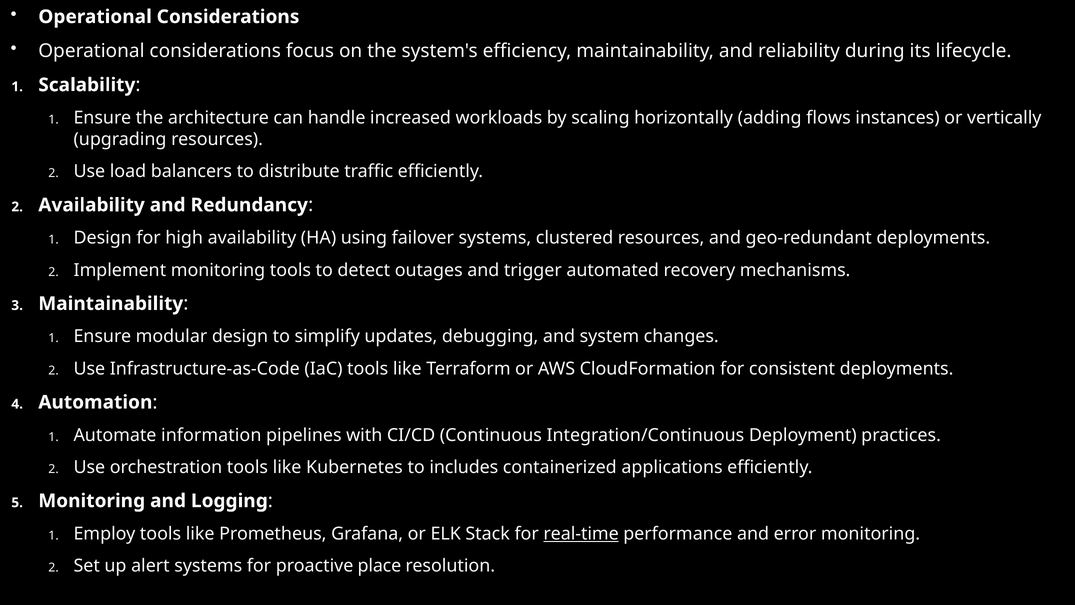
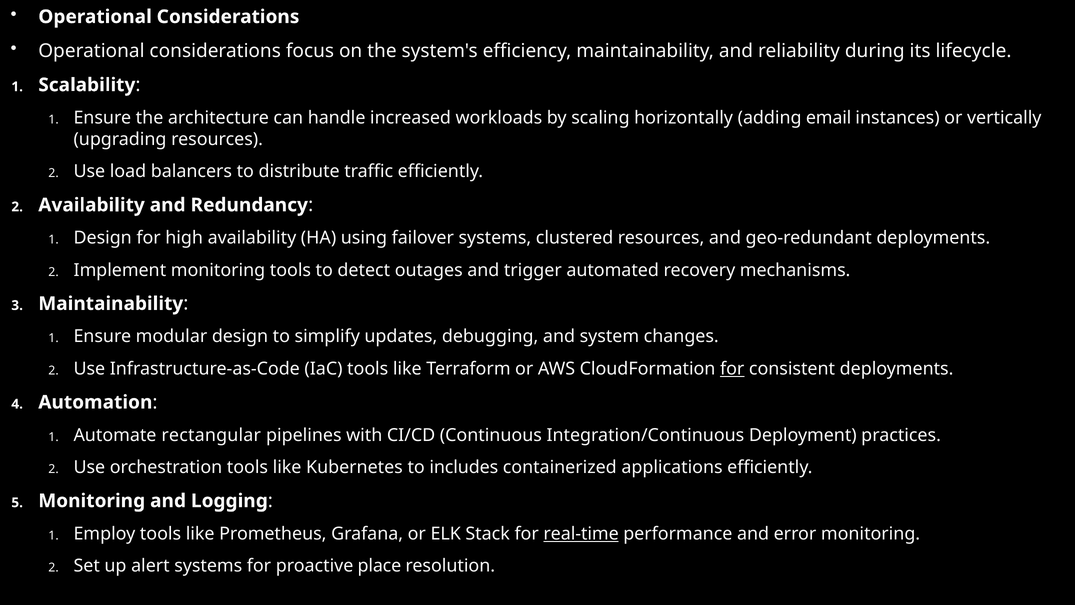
flows: flows -> email
for at (732, 369) underline: none -> present
information: information -> rectangular
